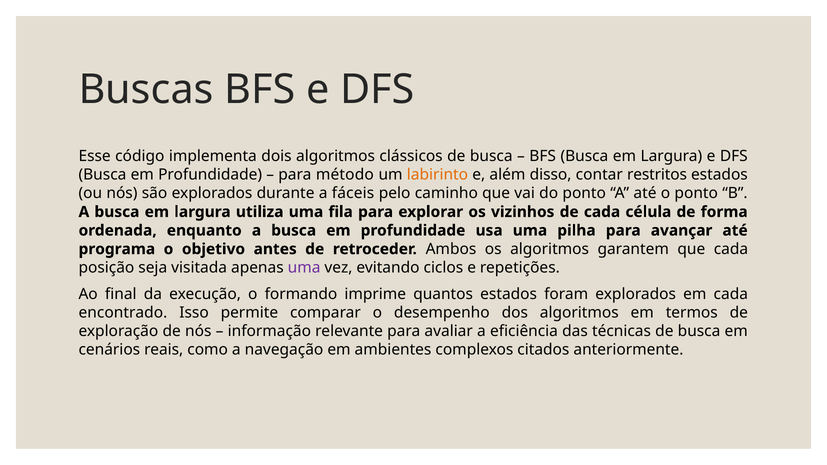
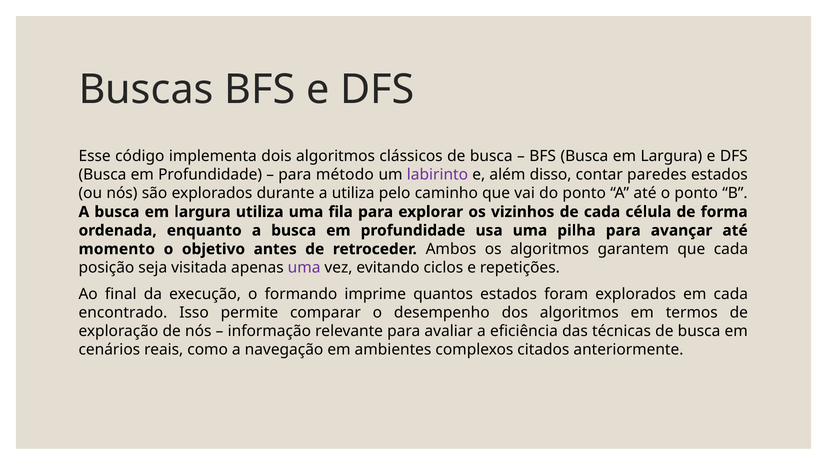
labirinto colour: orange -> purple
restritos: restritos -> paredes
a fáceis: fáceis -> utiliza
programa: programa -> momento
